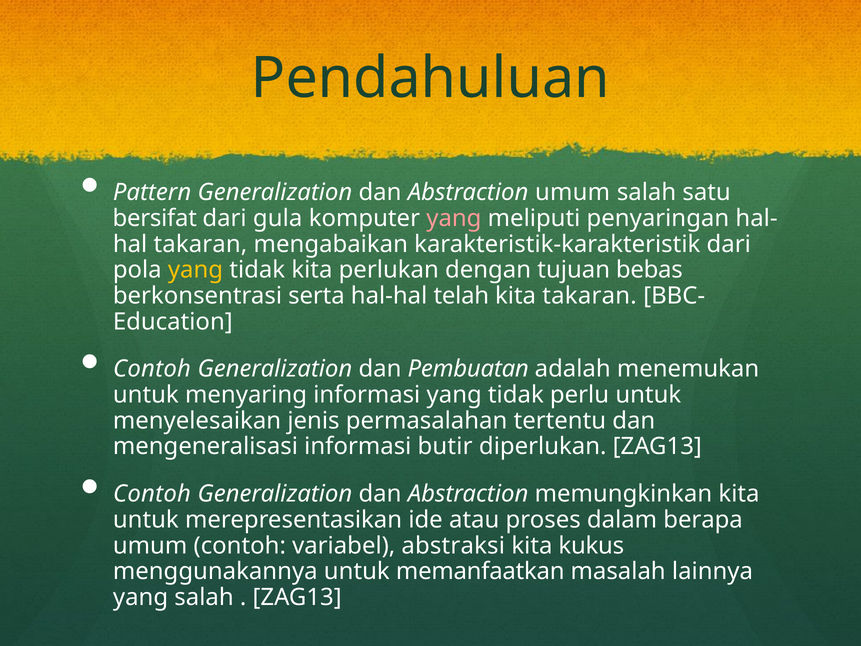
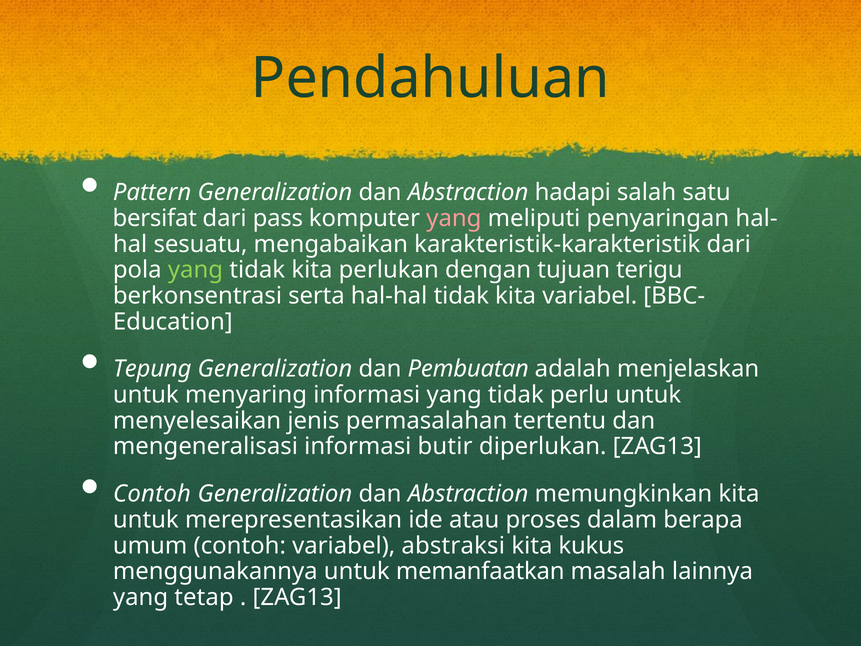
Abstraction umum: umum -> hadapi
gula: gula -> pass
takaran at (200, 244): takaran -> sesuatu
yang at (195, 270) colour: yellow -> light green
bebas: bebas -> terigu
hal-hal telah: telah -> tidak
kita takaran: takaran -> variabel
Contoh at (152, 369): Contoh -> Tepung
menemukan: menemukan -> menjelaskan
yang salah: salah -> tetap
